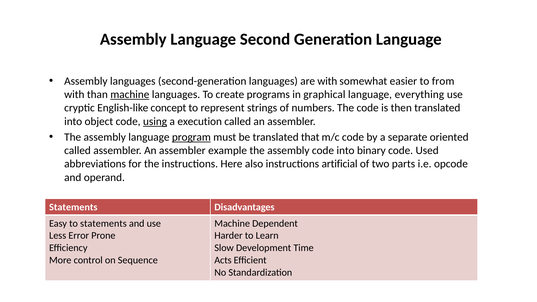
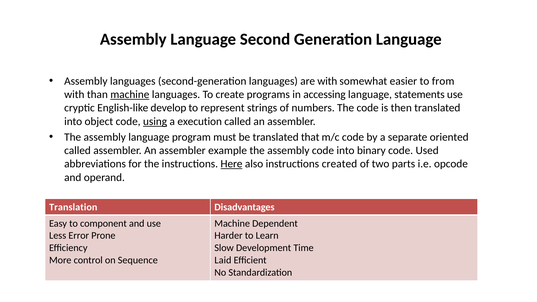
graphical: graphical -> accessing
everything: everything -> statements
concept: concept -> develop
program underline: present -> none
Here underline: none -> present
artificial: artificial -> created
Statements at (73, 207): Statements -> Translation
to statements: statements -> component
Acts: Acts -> Laid
